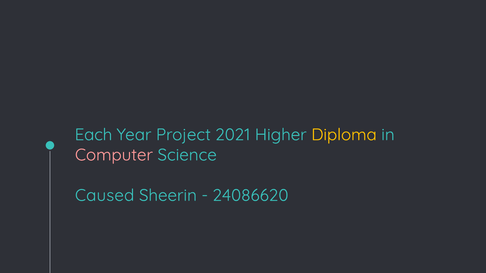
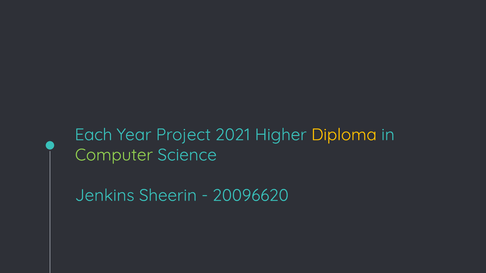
Computer colour: pink -> light green
Caused: Caused -> Jenkins
24086620: 24086620 -> 20096620
